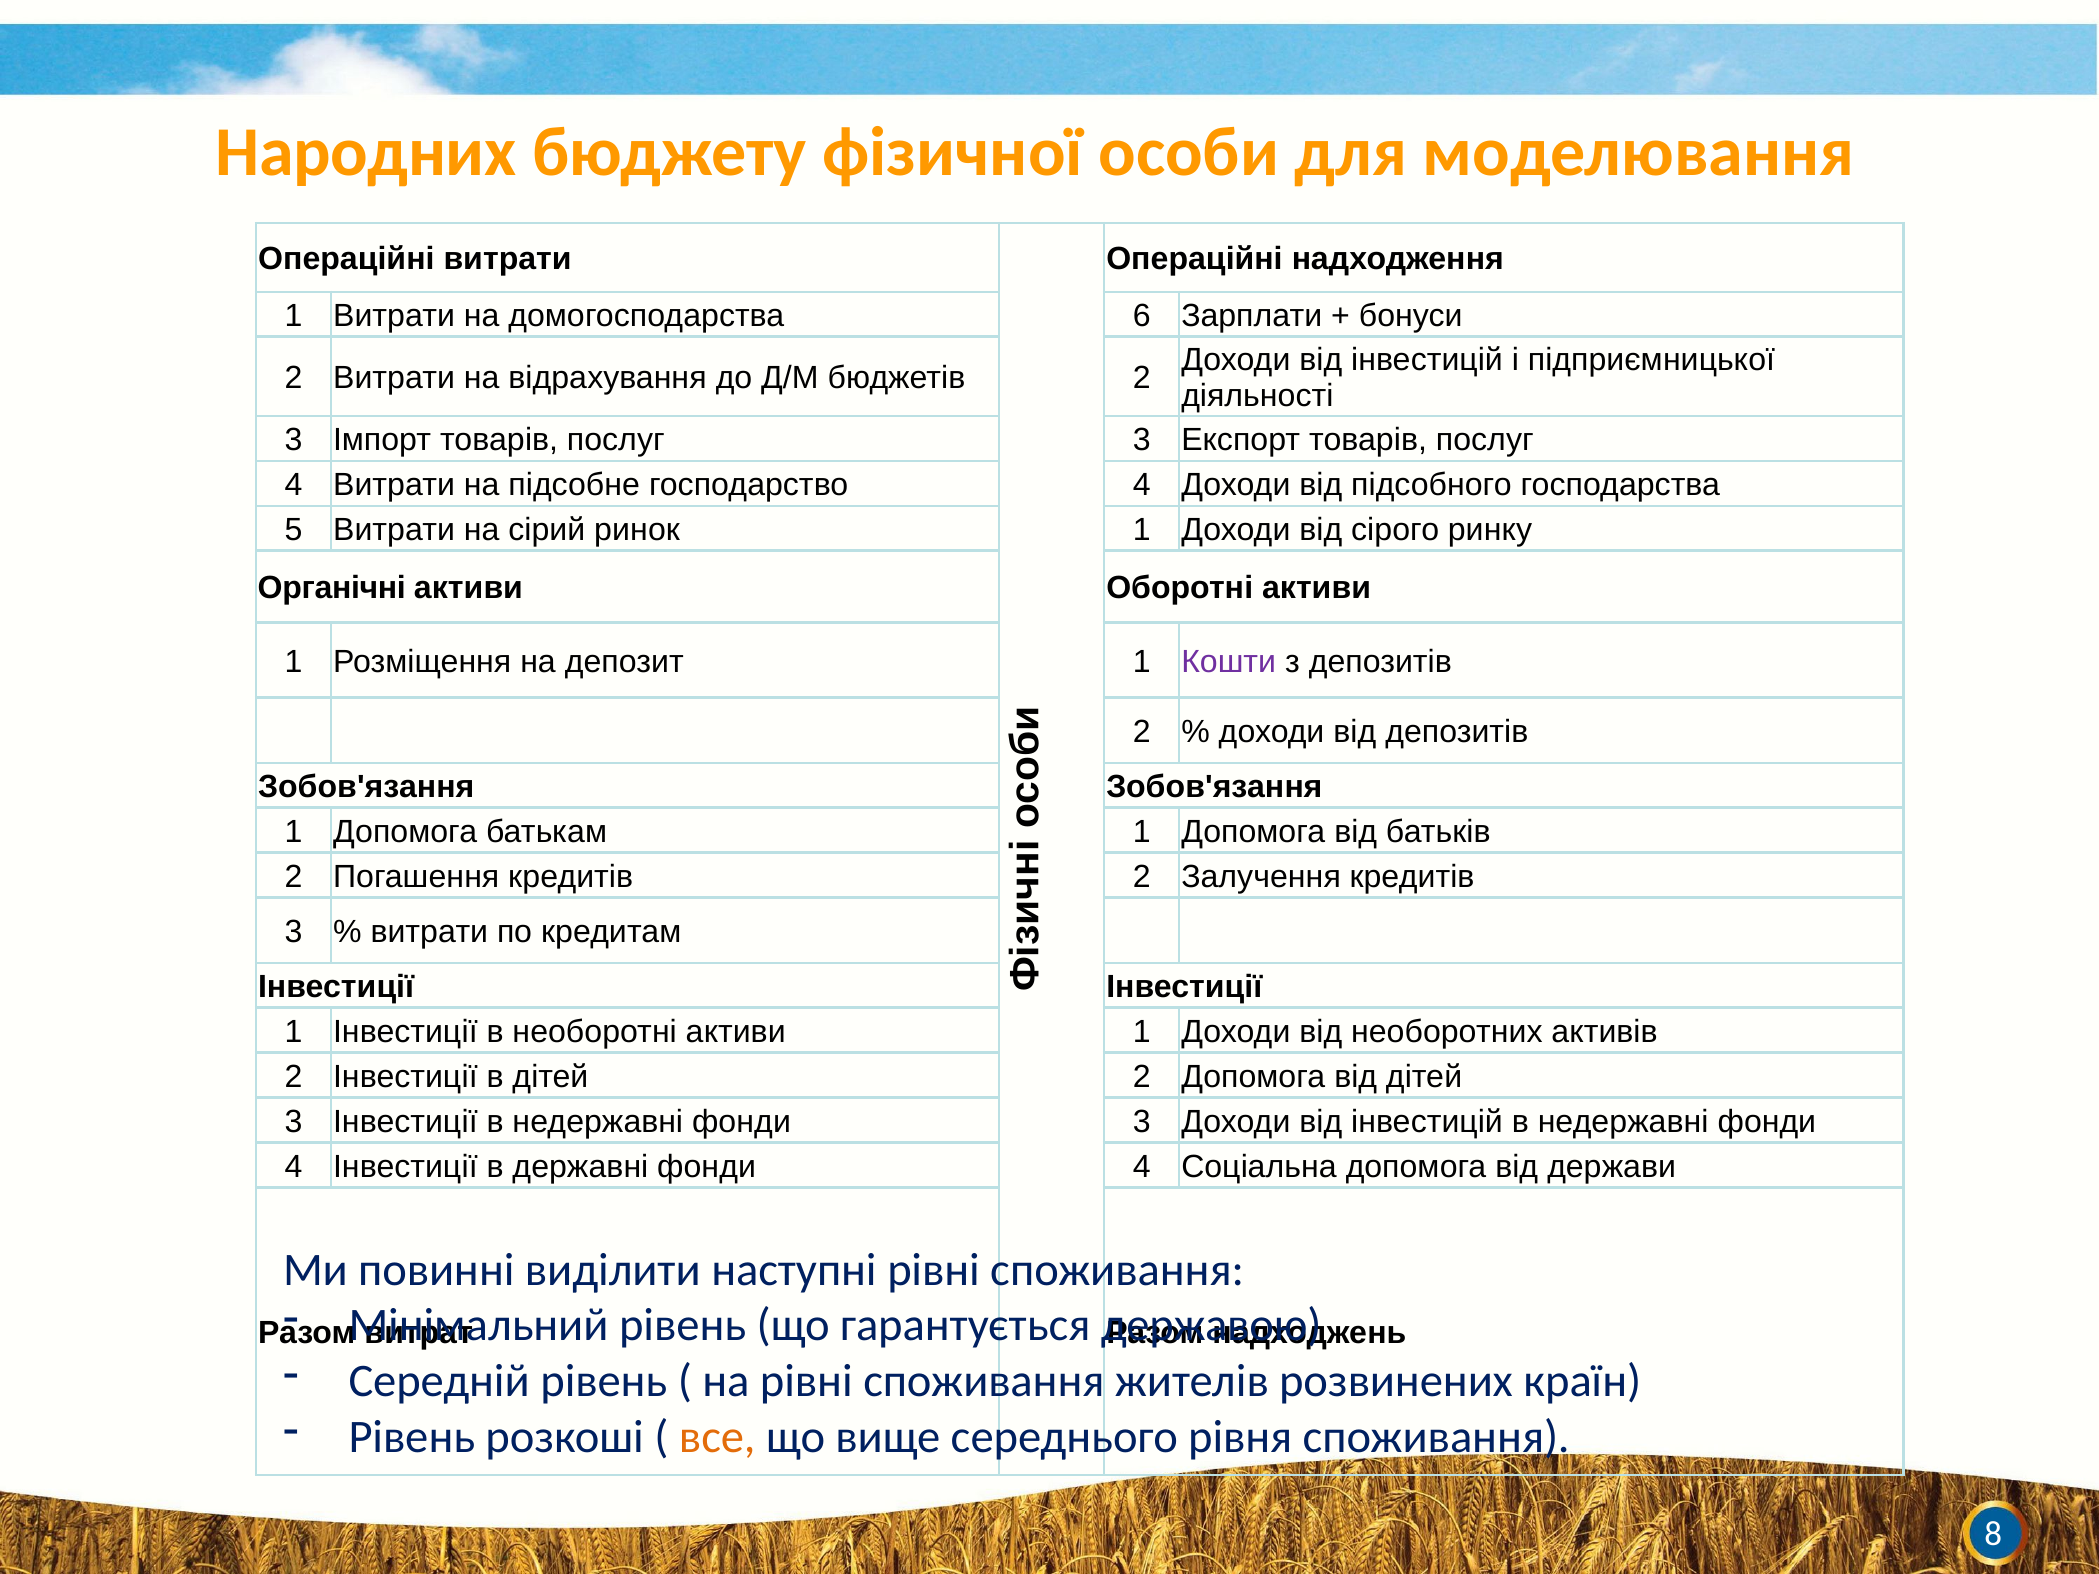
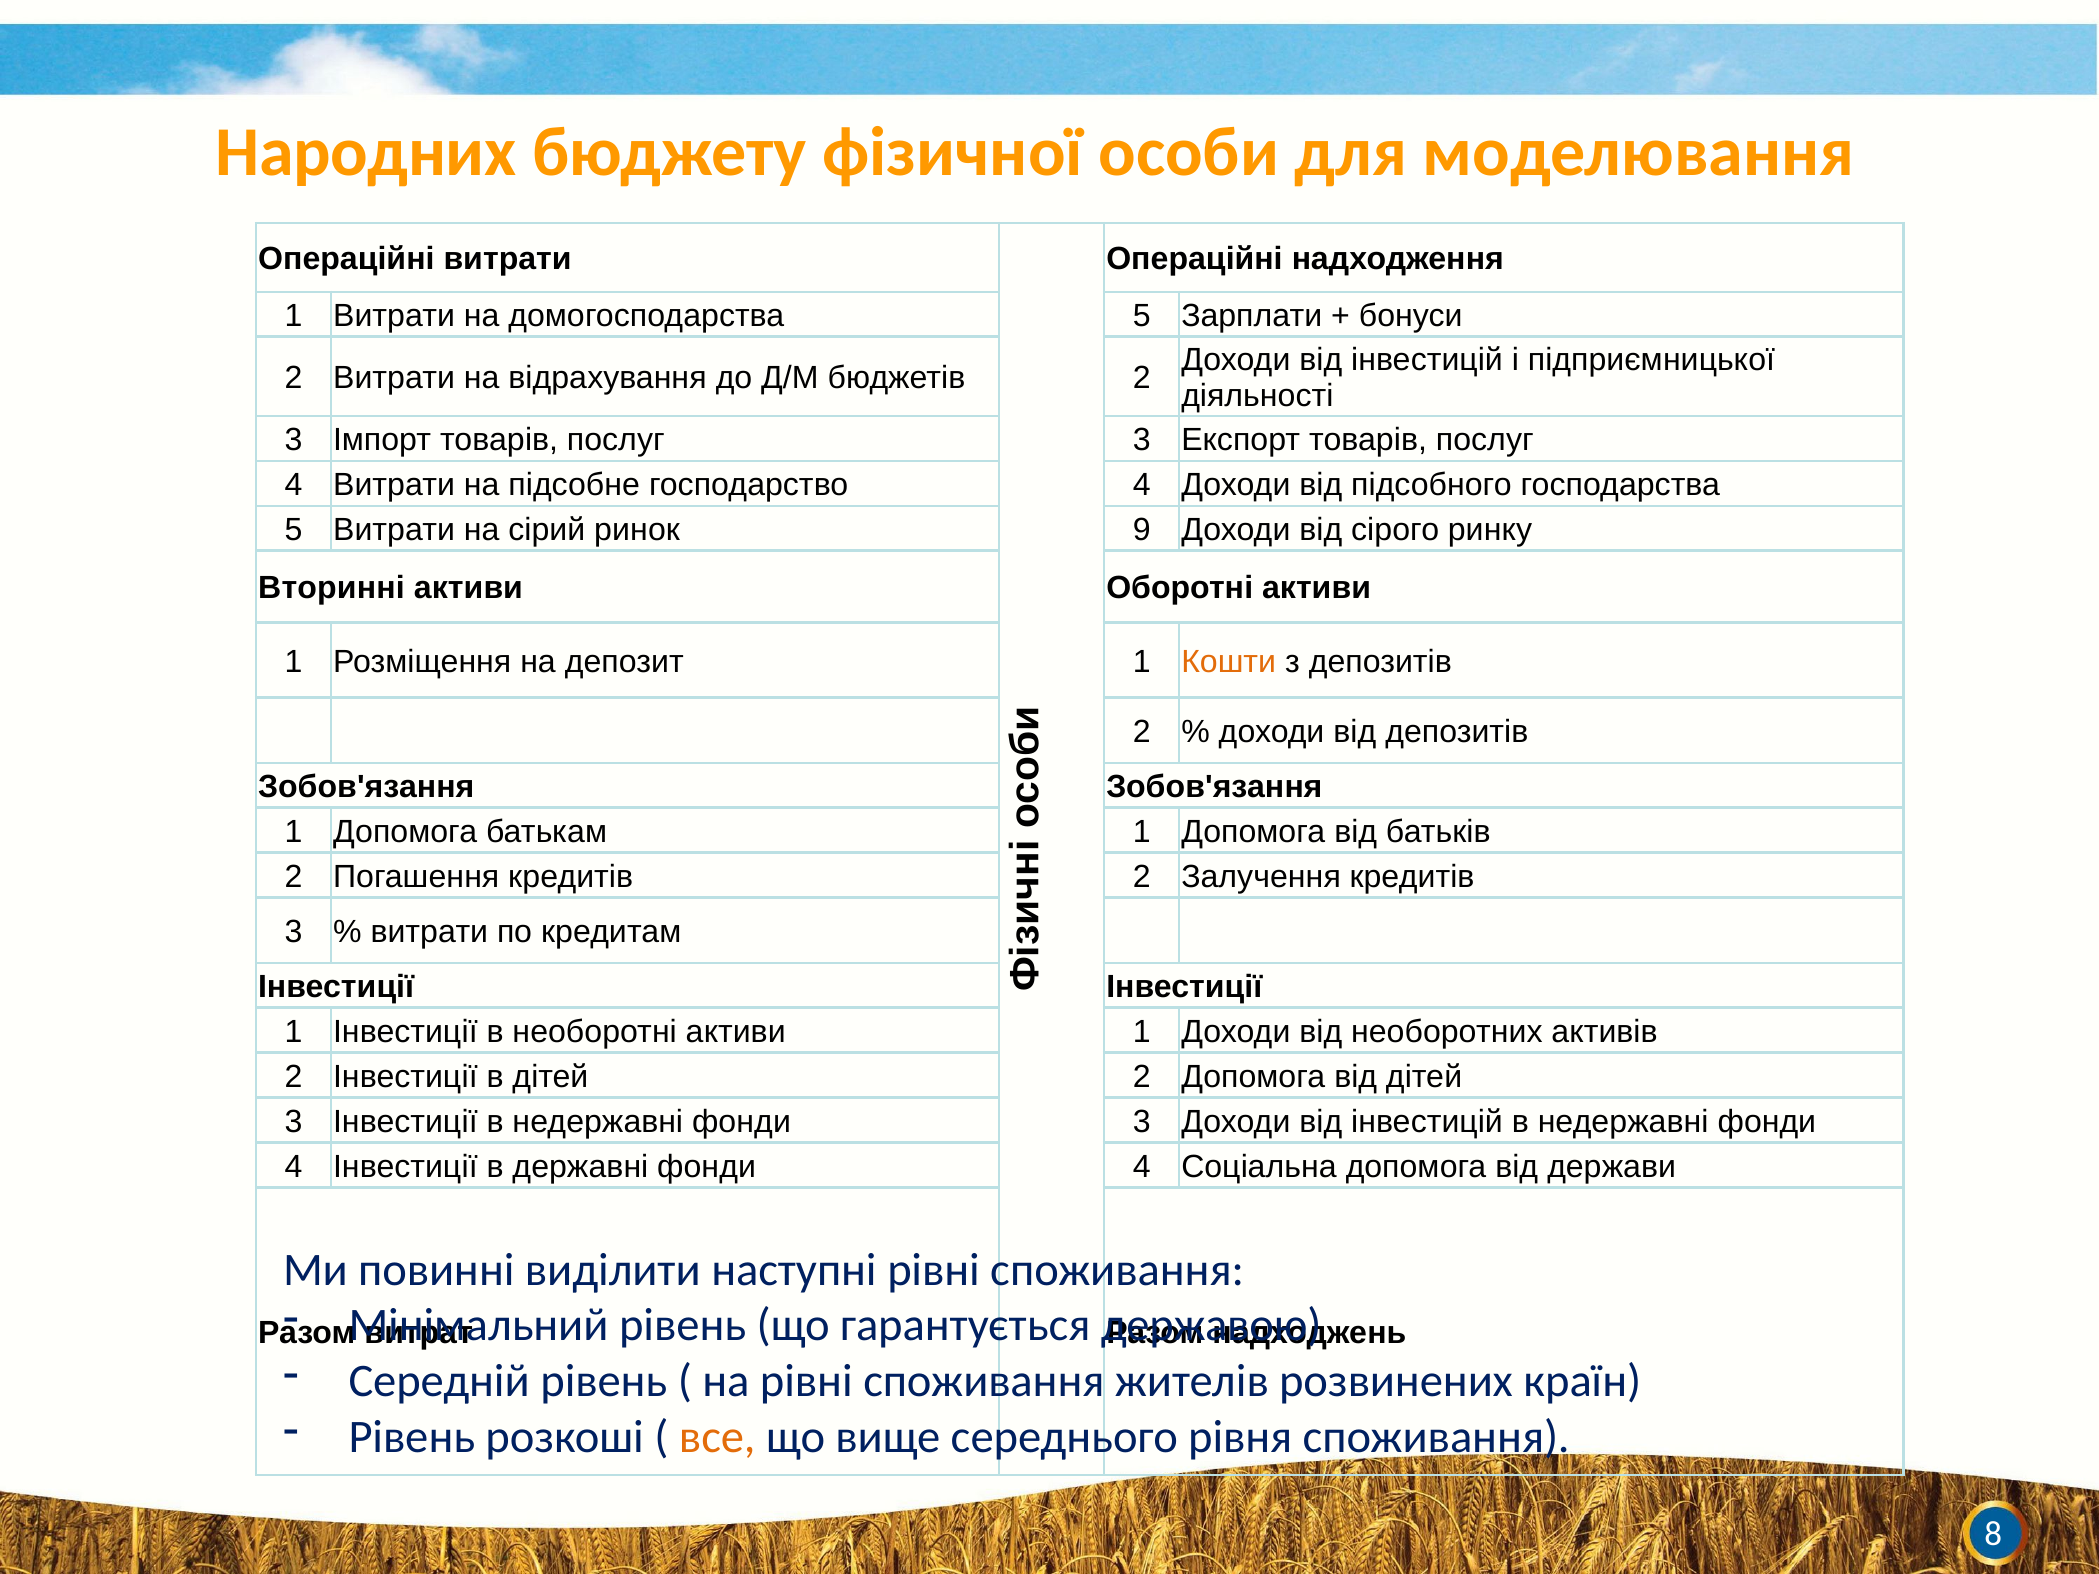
домогосподарства 6: 6 -> 5
ринок 1: 1 -> 9
Органічні: Органічні -> Вторинні
Кошти colour: purple -> orange
